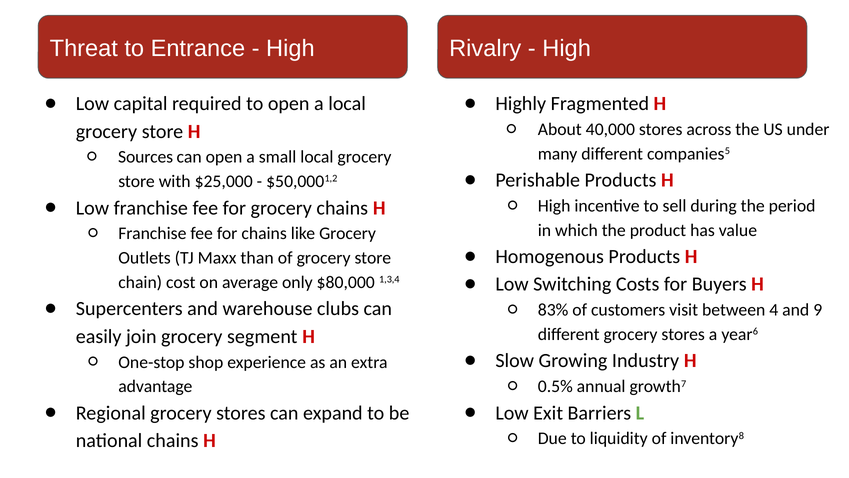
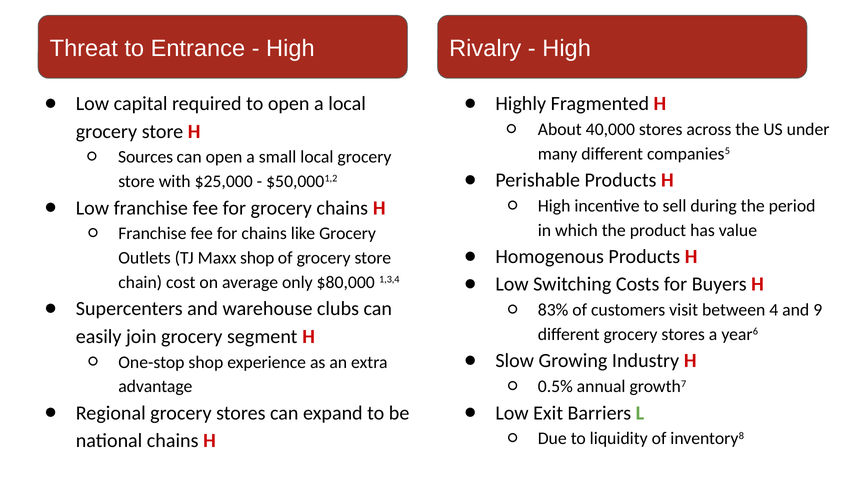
Maxx than: than -> shop
